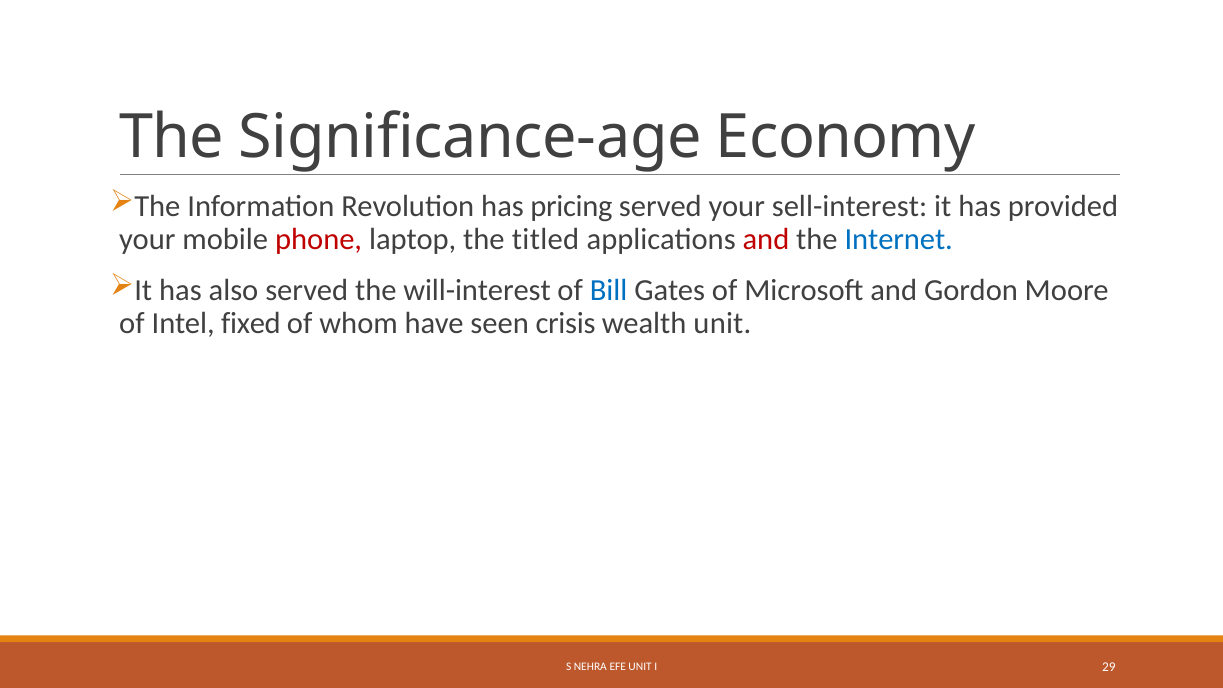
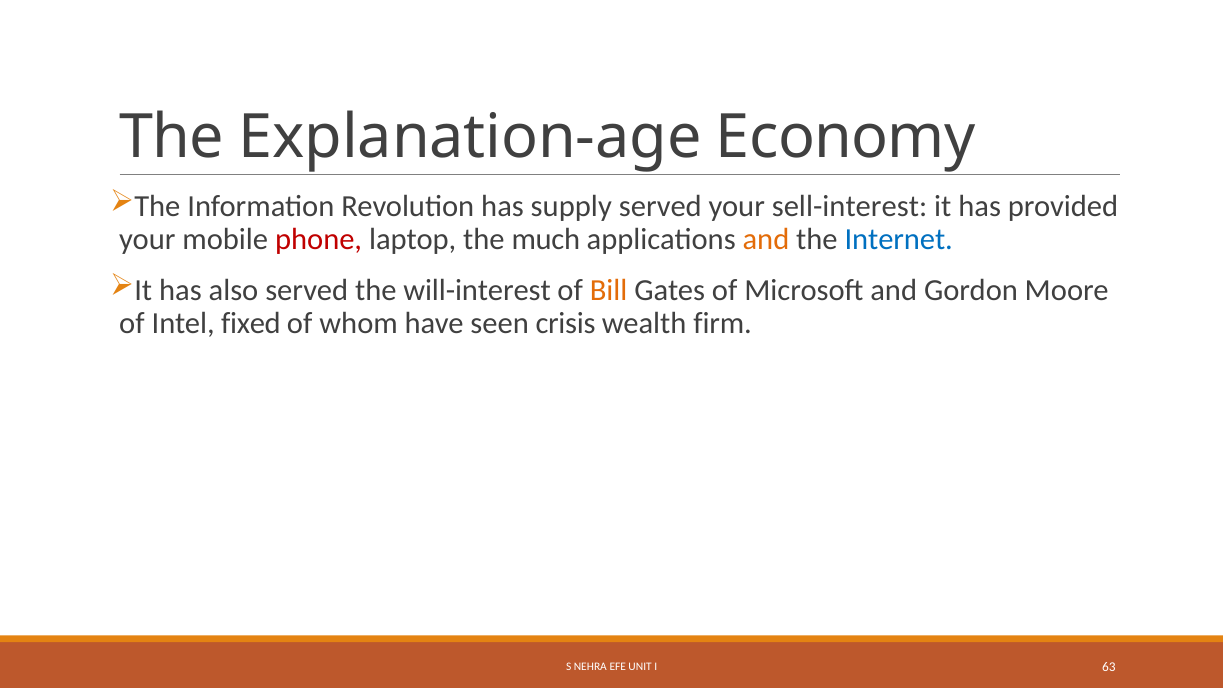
Significance-age: Significance-age -> Explanation-age
pricing: pricing -> supply
titled: titled -> much
and at (766, 239) colour: red -> orange
Bill colour: blue -> orange
wealth unit: unit -> firm
29: 29 -> 63
